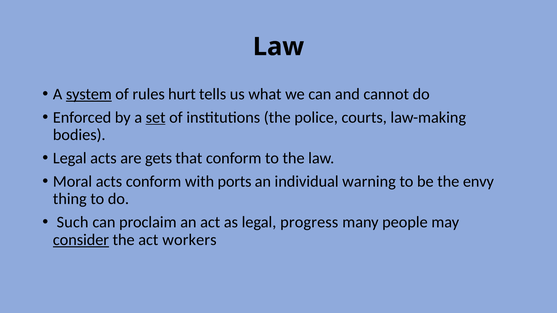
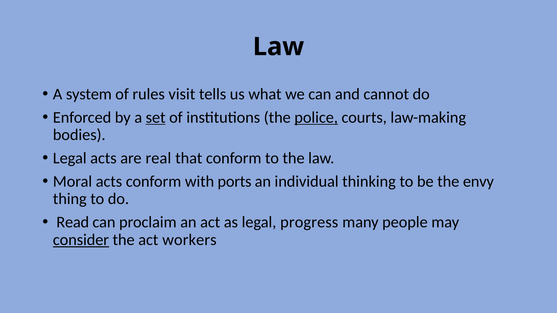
system underline: present -> none
hurt: hurt -> visit
police underline: none -> present
gets: gets -> real
warning: warning -> thinking
Such: Such -> Read
